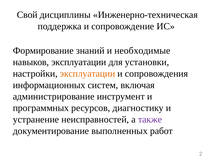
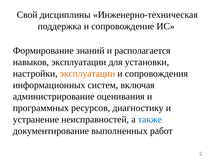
необходимые: необходимые -> располагается
инструмент: инструмент -> оценивания
также colour: purple -> blue
